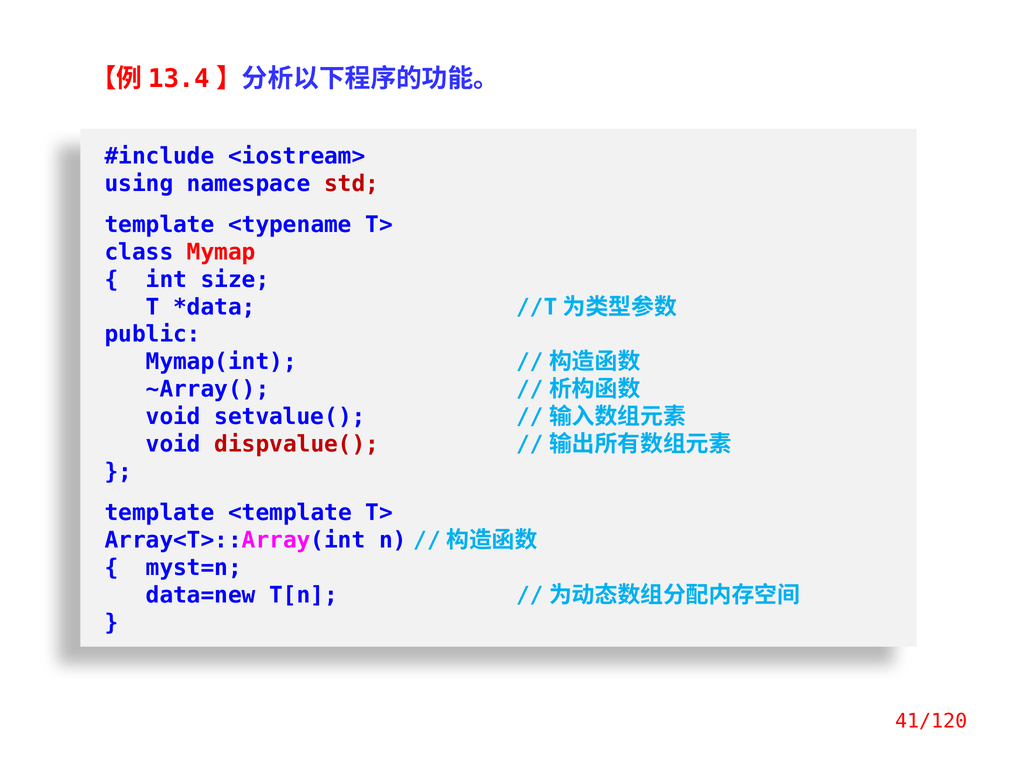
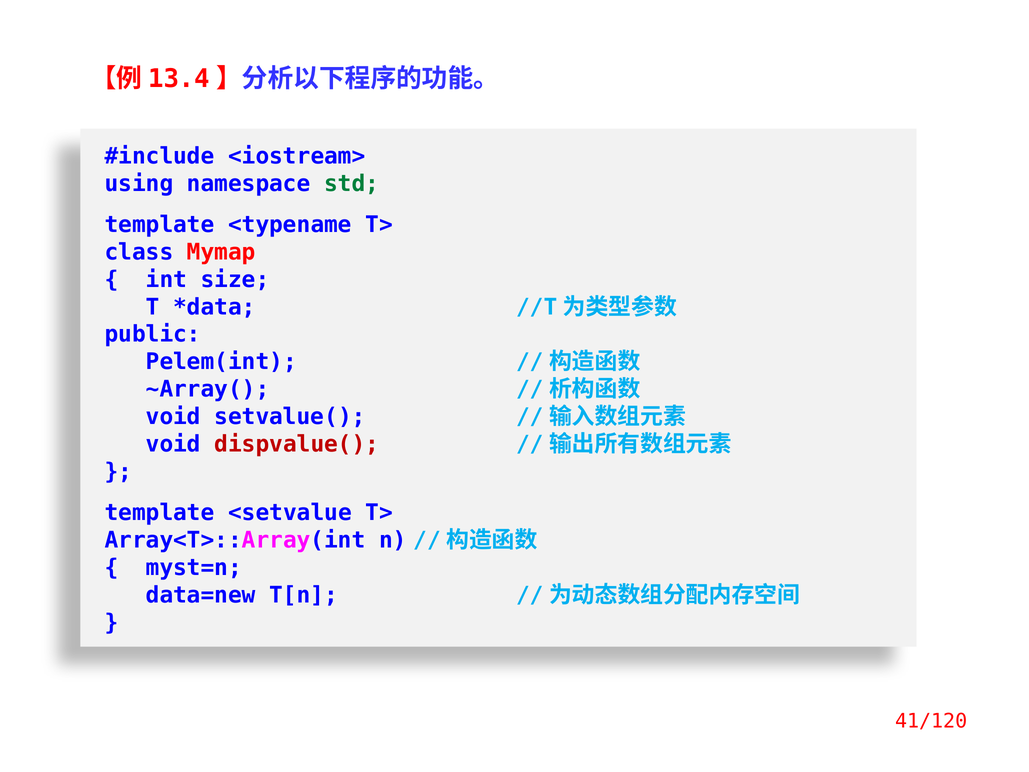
std colour: red -> green
Mymap(int: Mymap(int -> Pelem(int
<template: <template -> <setvalue
